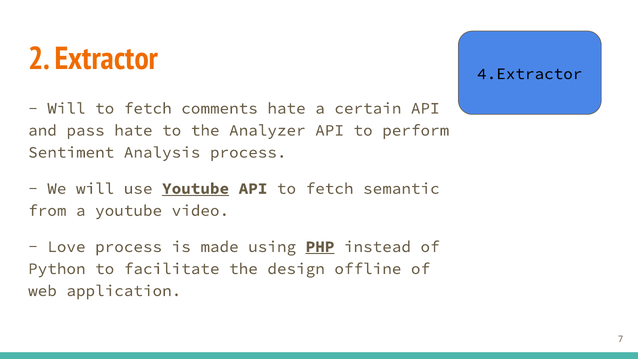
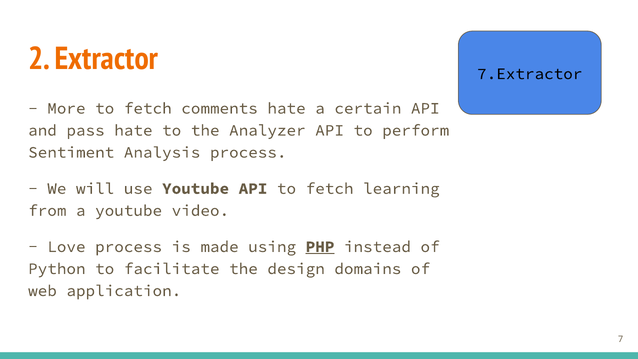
4.Extractor: 4.Extractor -> 7.Extractor
Will at (66, 108): Will -> More
Youtube at (196, 188) underline: present -> none
semantic: semantic -> learning
offline: offline -> domains
